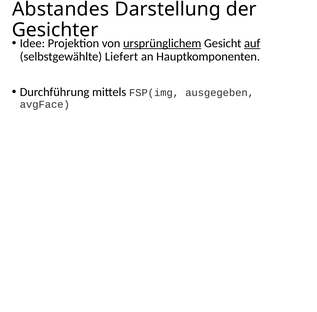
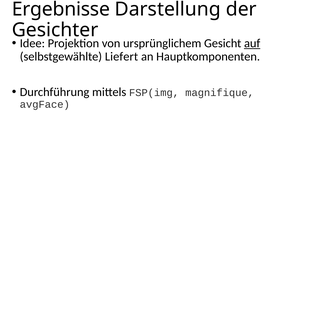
Abstandes: Abstandes -> Ergebnisse
ursprünglichem underline: present -> none
ausgegeben: ausgegeben -> magnifique
